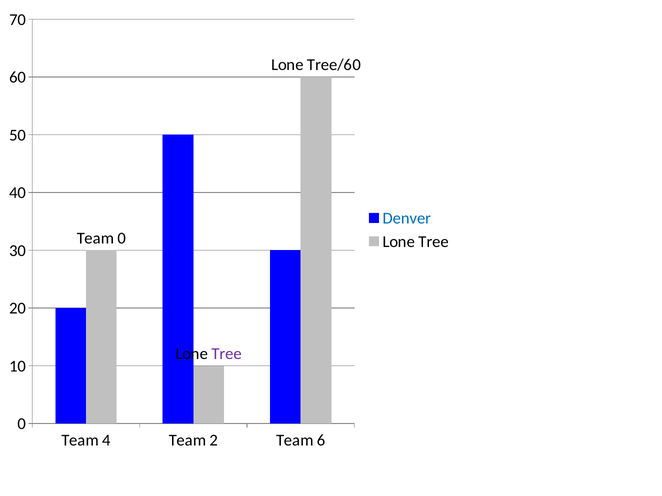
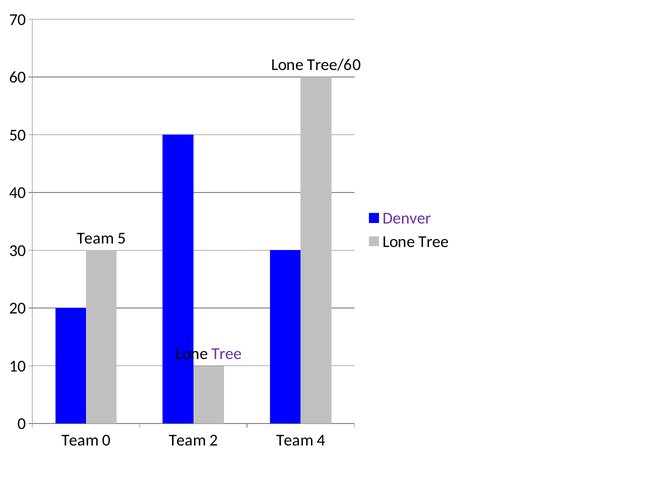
Denver colour: blue -> purple
Team 0: 0 -> 5
Team 4: 4 -> 0
6: 6 -> 4
